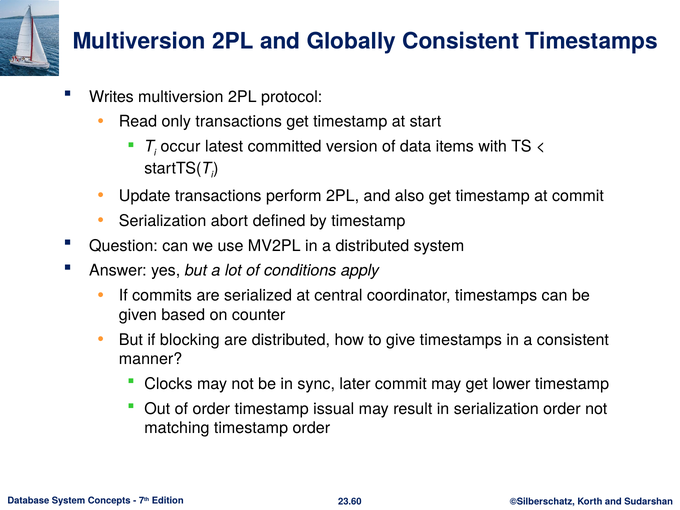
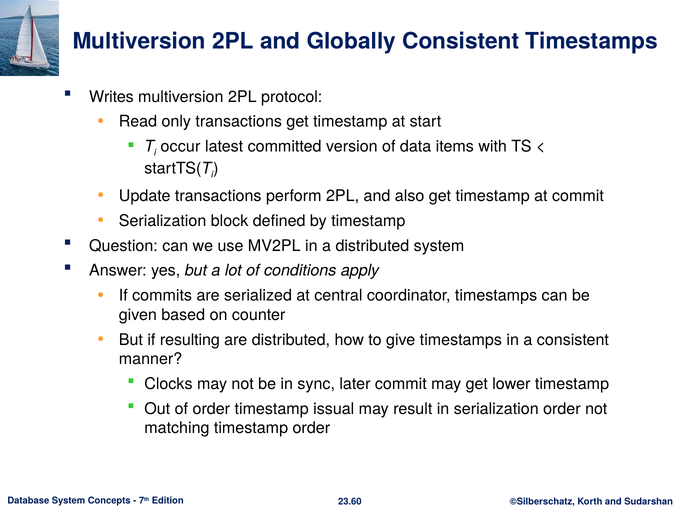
abort: abort -> block
blocking: blocking -> resulting
